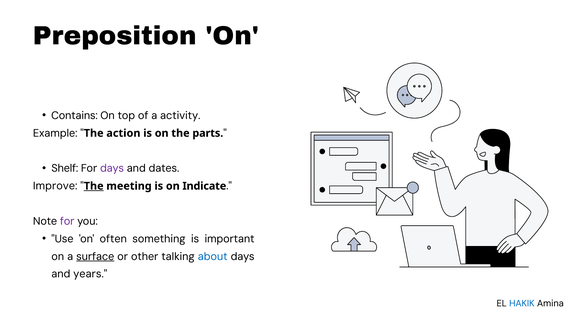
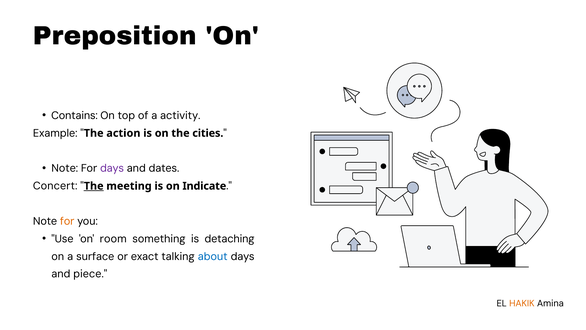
parts: parts -> cities
Shelf at (65, 168): Shelf -> Note
Improve: Improve -> Concert
for at (67, 221) colour: purple -> orange
often: often -> room
important: important -> detaching
surface underline: present -> none
other: other -> exact
years: years -> piece
HAKIK colour: blue -> orange
